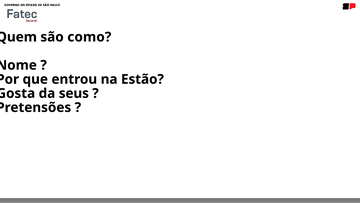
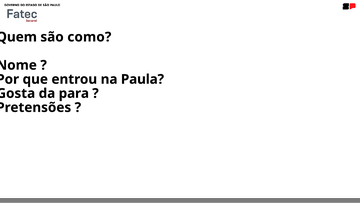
Estão: Estão -> Paula
seus: seus -> para
